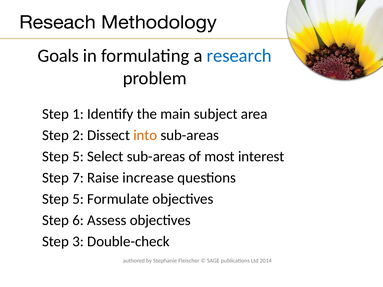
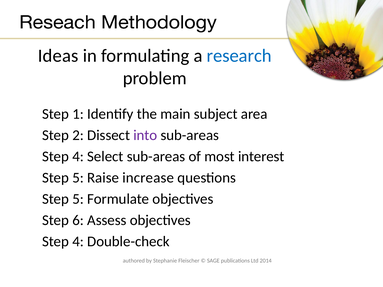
Goals: Goals -> Ideas
into colour: orange -> purple
5 at (78, 157): 5 -> 4
7 at (78, 178): 7 -> 5
3 at (78, 242): 3 -> 4
